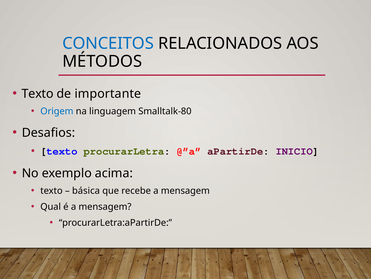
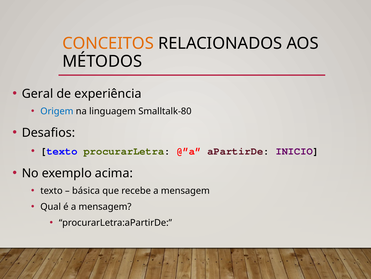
CONCEITOS colour: blue -> orange
Texto at (38, 93): Texto -> Geral
importante: importante -> experiência
